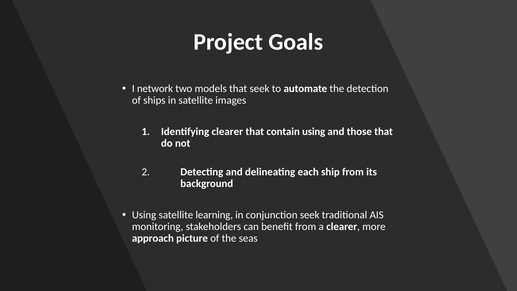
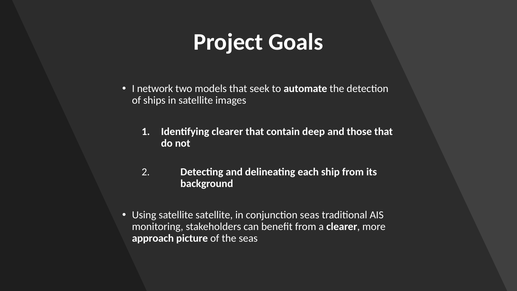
contain using: using -> deep
satellite learning: learning -> satellite
conjunction seek: seek -> seas
